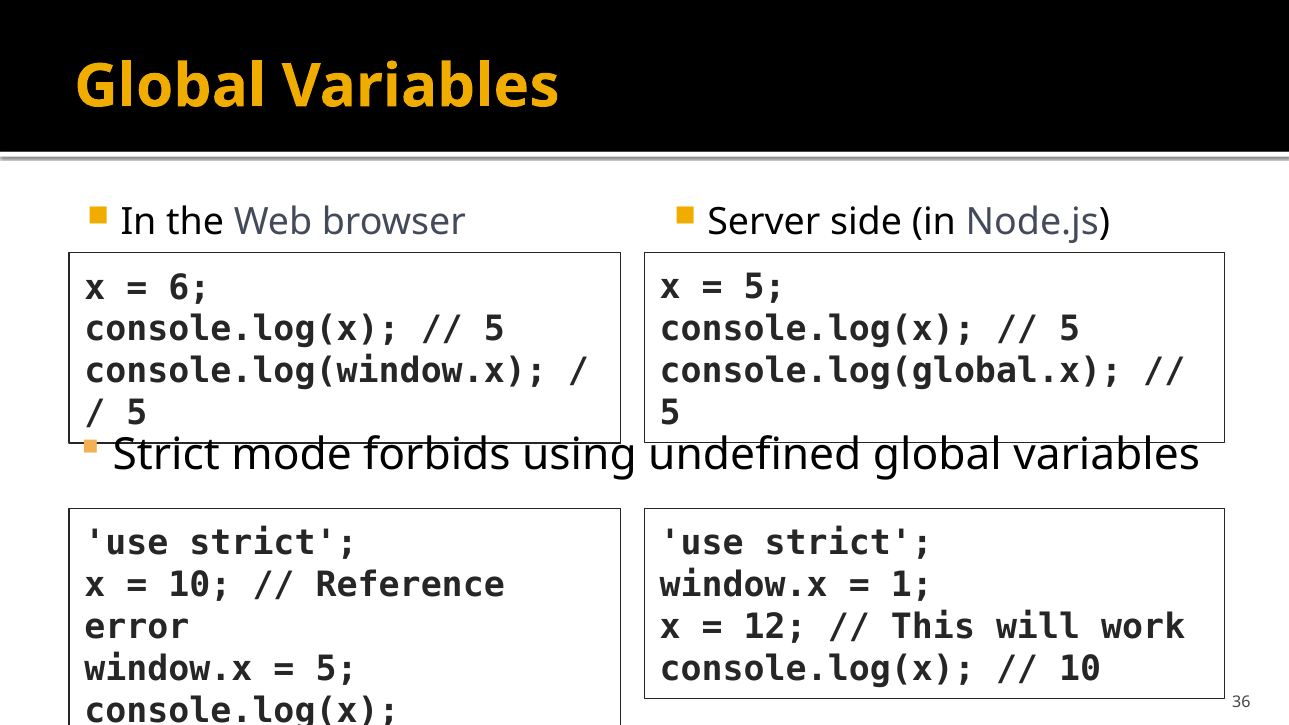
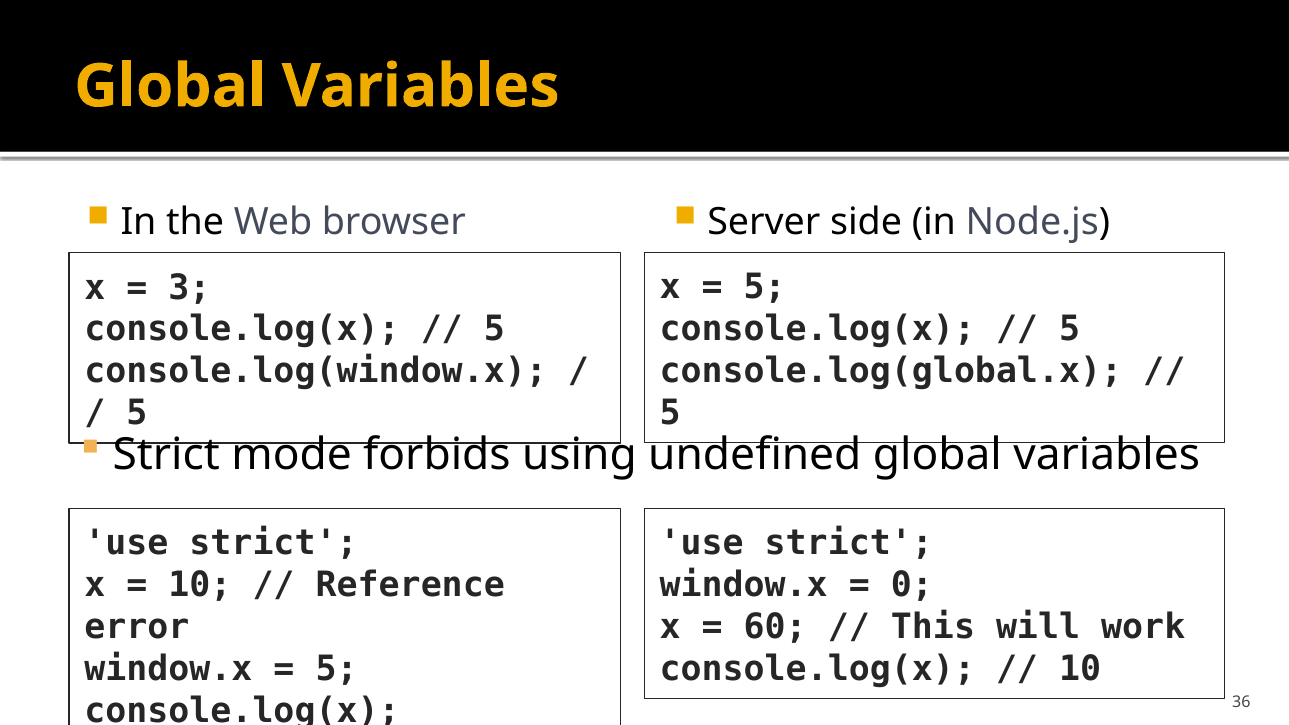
6: 6 -> 3
1: 1 -> 0
12: 12 -> 60
